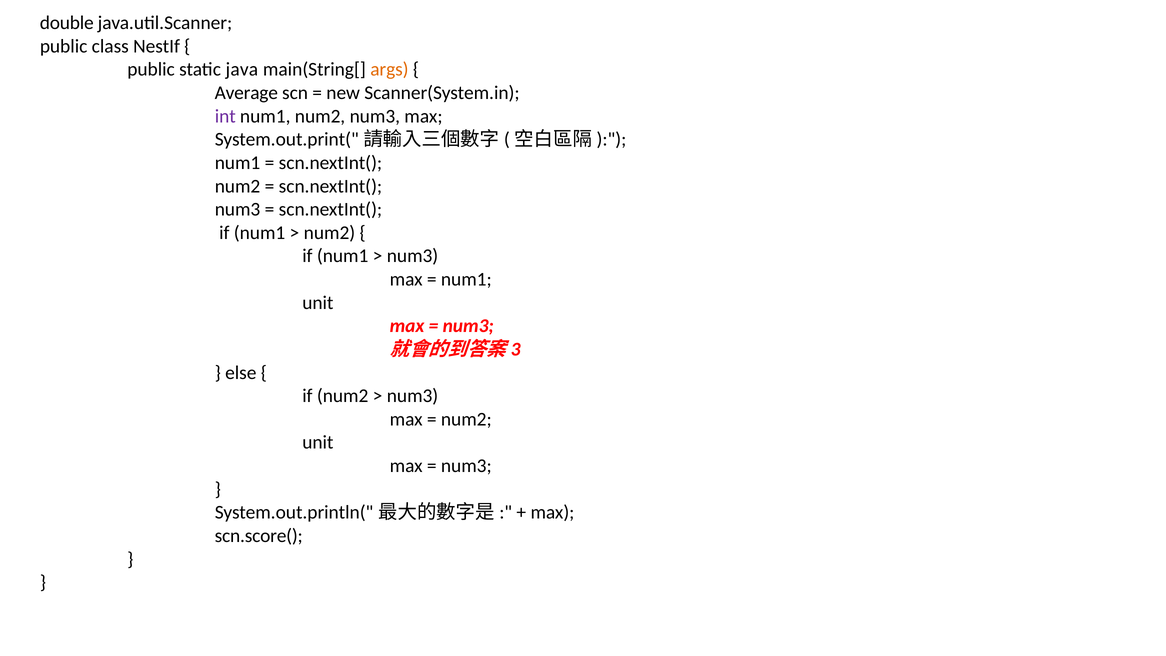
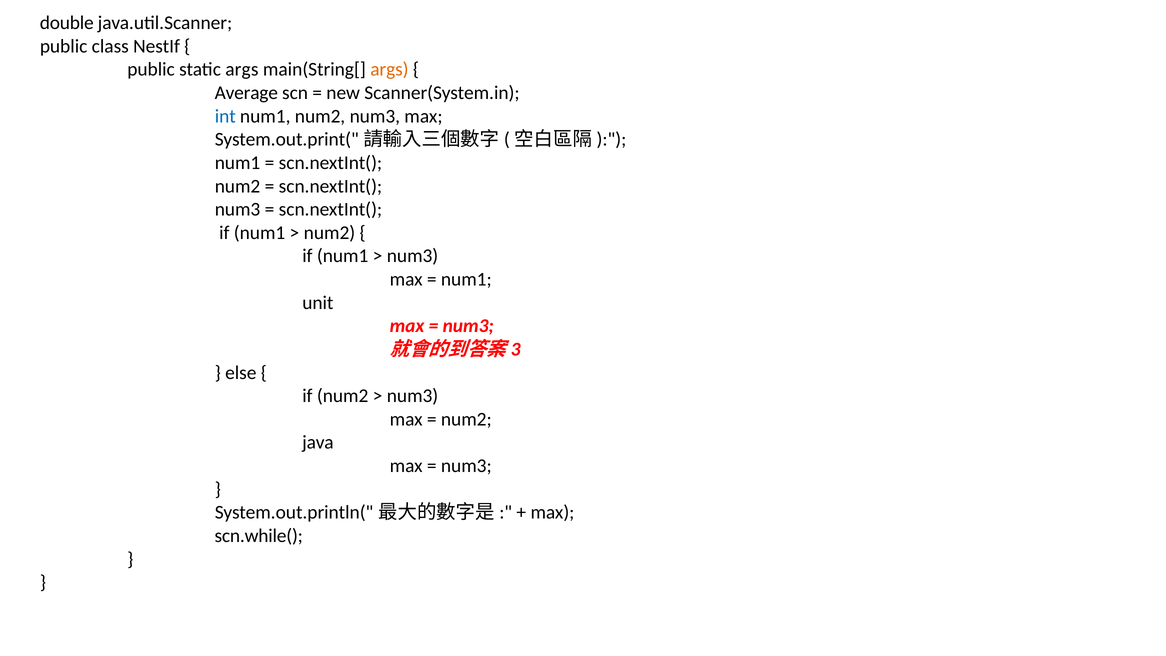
static java: java -> args
int colour: purple -> blue
unit at (318, 442): unit -> java
scn.score(: scn.score( -> scn.while(
